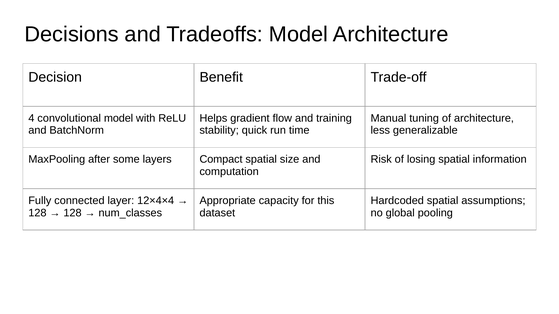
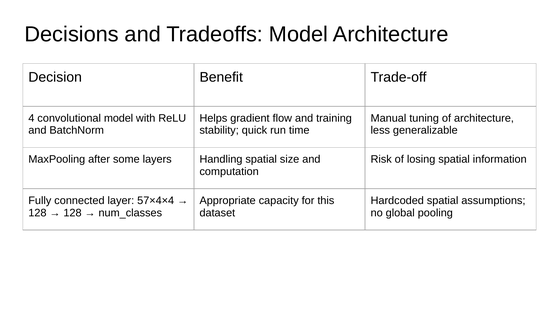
Compact: Compact -> Handling
12×4×4: 12×4×4 -> 57×4×4
